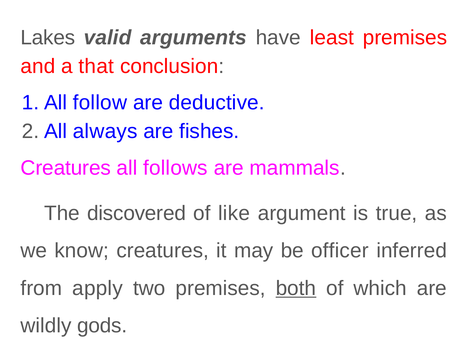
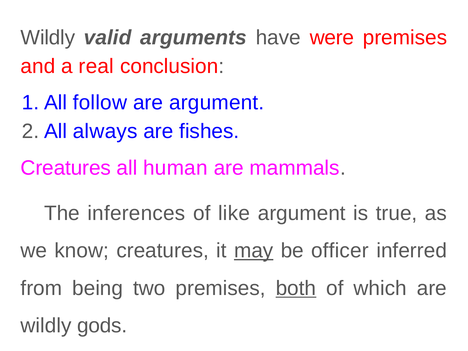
Lakes at (48, 37): Lakes -> Wildly
least: least -> were
that: that -> real
are deductive: deductive -> argument
follows: follows -> human
discovered: discovered -> inferences
may underline: none -> present
apply: apply -> being
